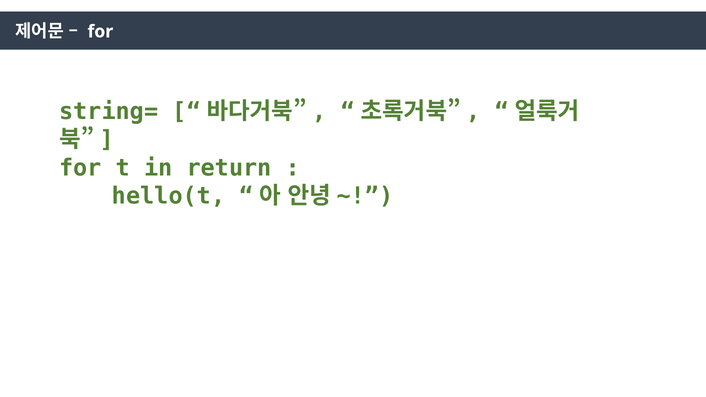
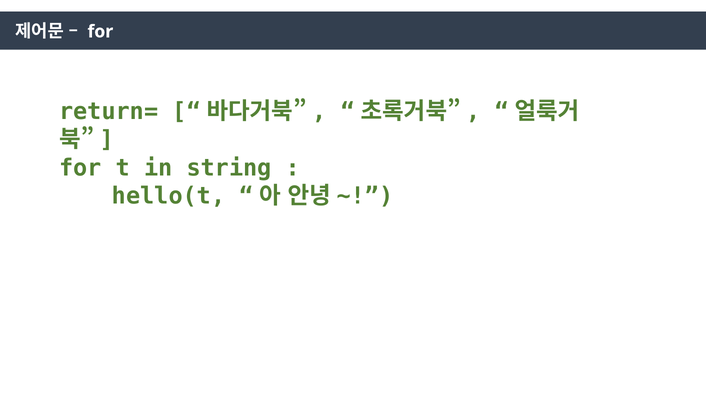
string=: string= -> return=
return: return -> string
